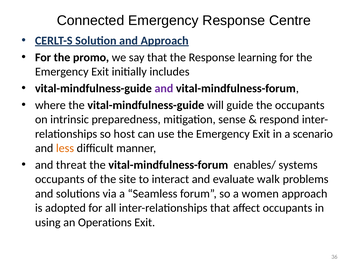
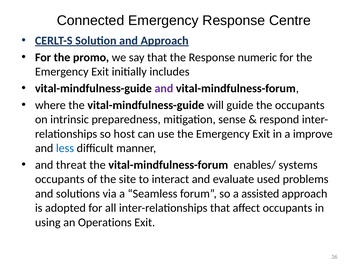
learning: learning -> numeric
scenario: scenario -> improve
less colour: orange -> blue
walk: walk -> used
women: women -> assisted
